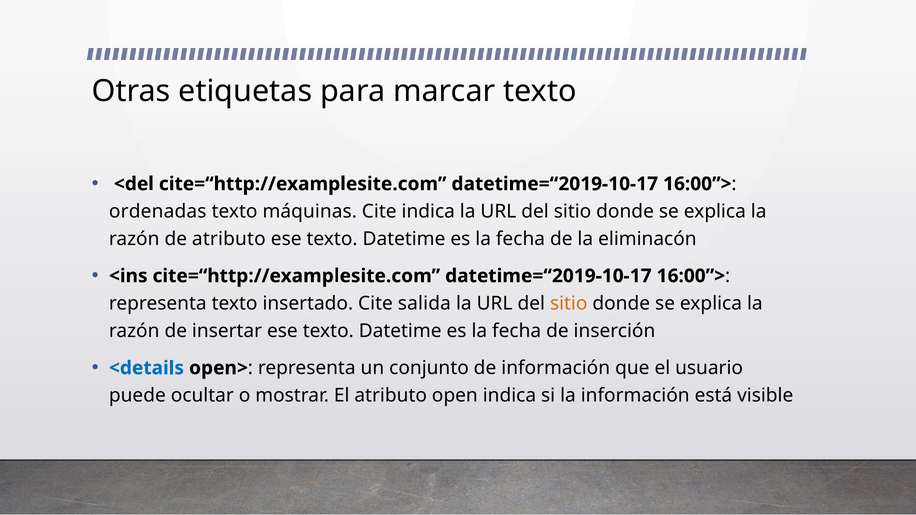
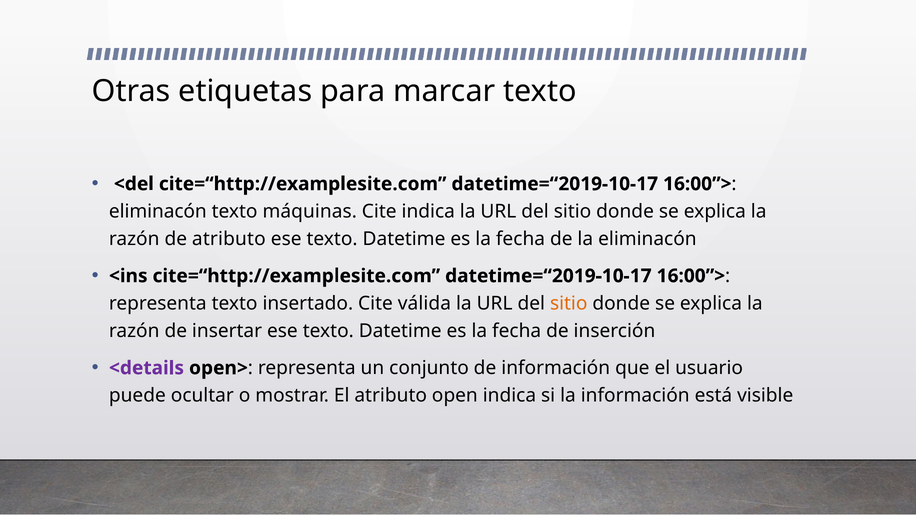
ordenadas at (158, 212): ordenadas -> eliminacón
salida: salida -> válida
<details colour: blue -> purple
